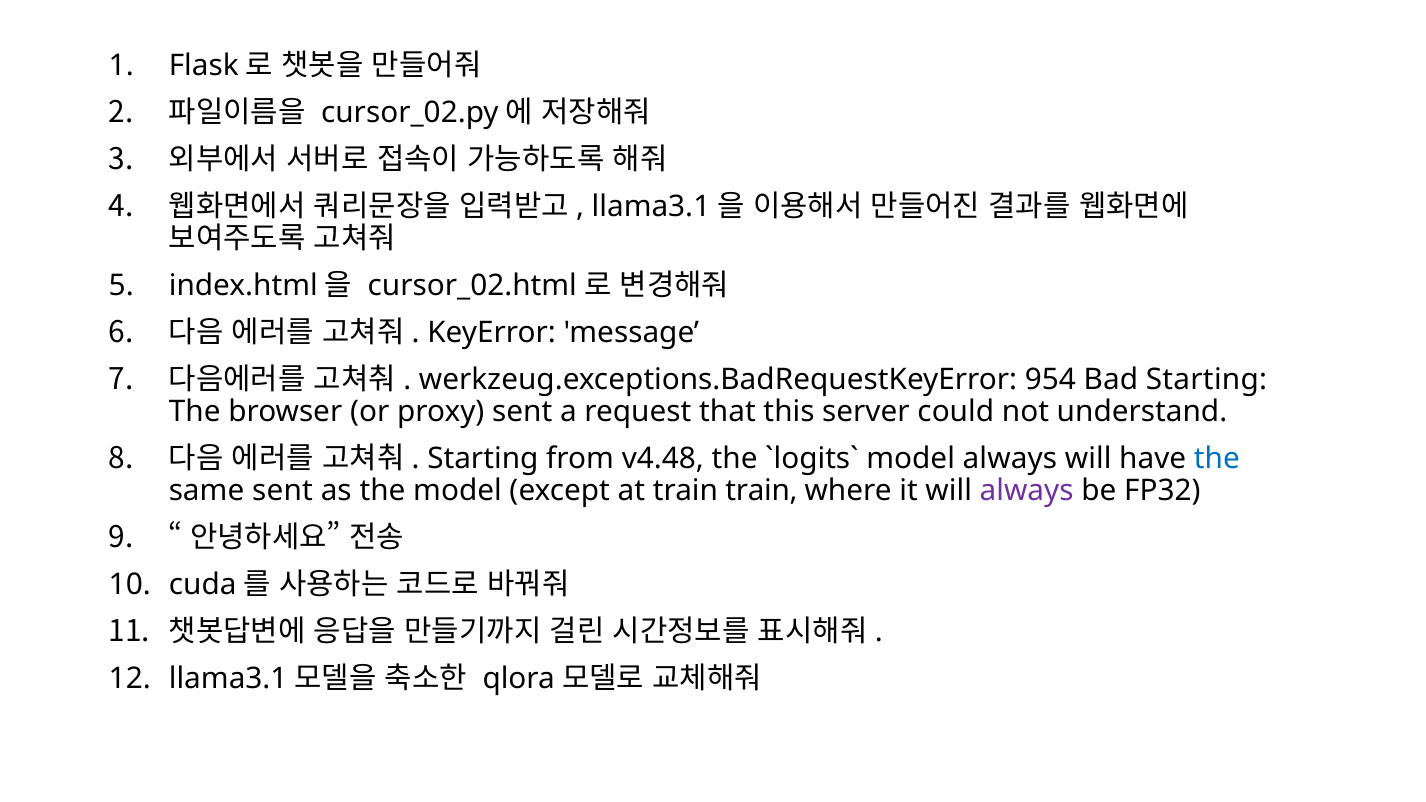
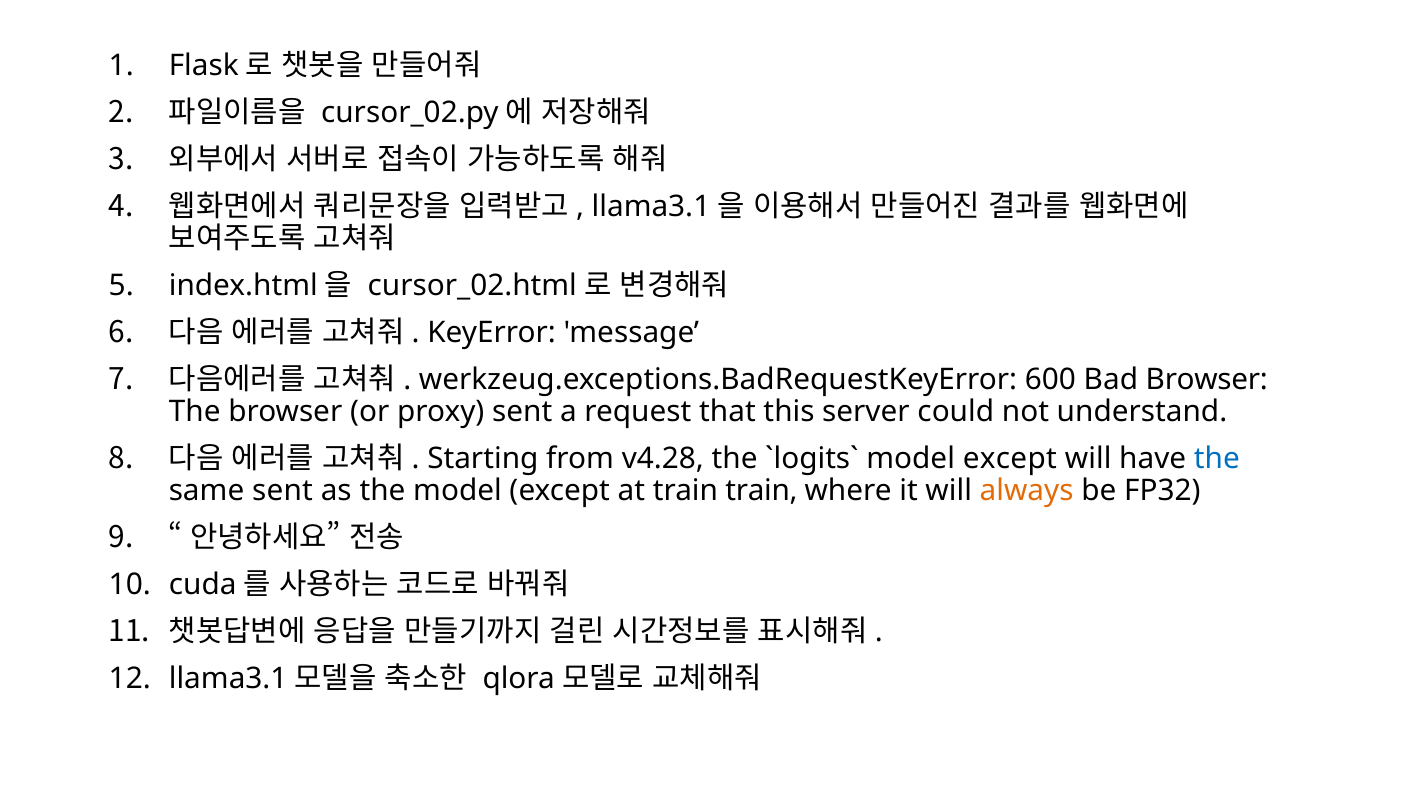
954: 954 -> 600
Bad Starting: Starting -> Browser
v4.48: v4.48 -> v4.28
always at (1010, 459): always -> except
always at (1027, 491) colour: purple -> orange
